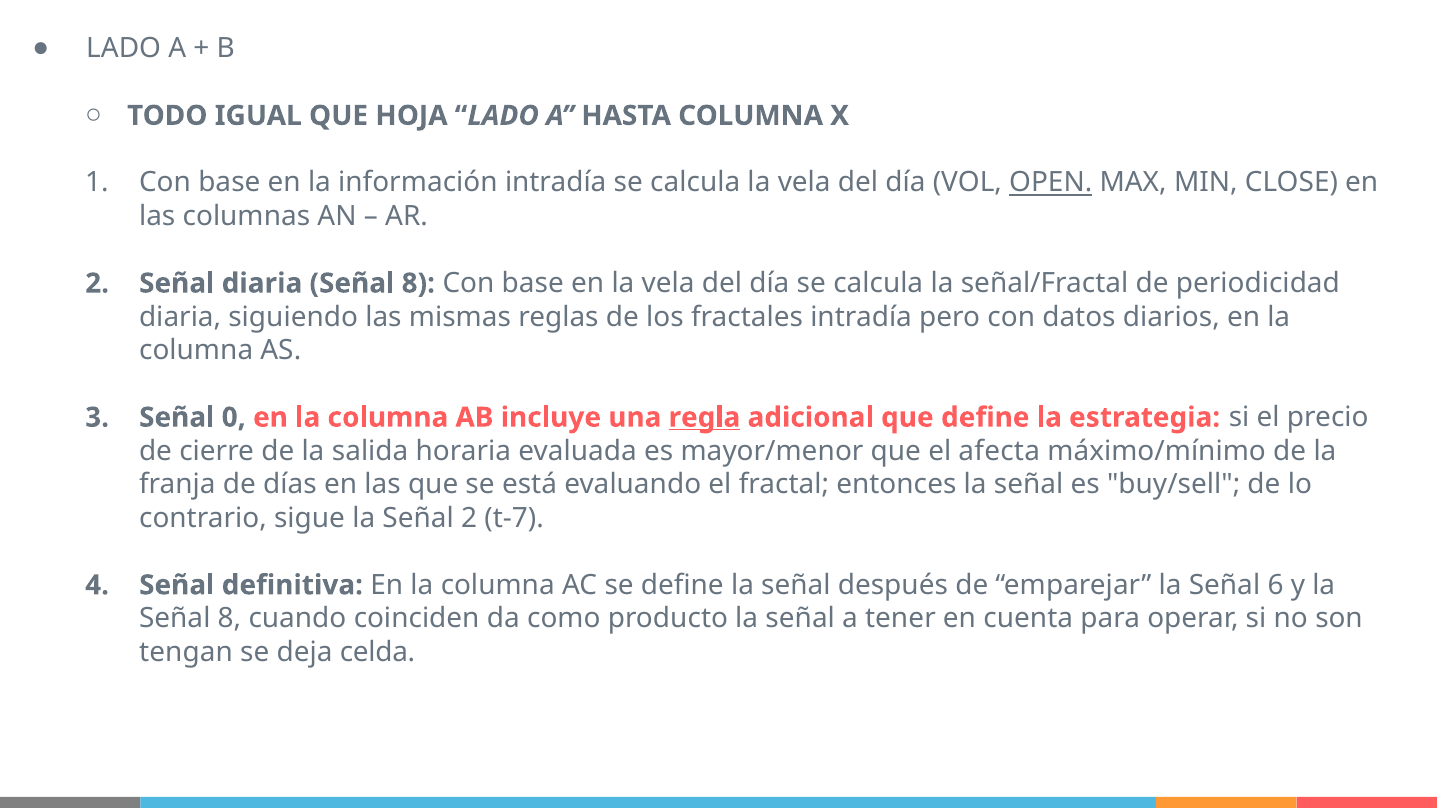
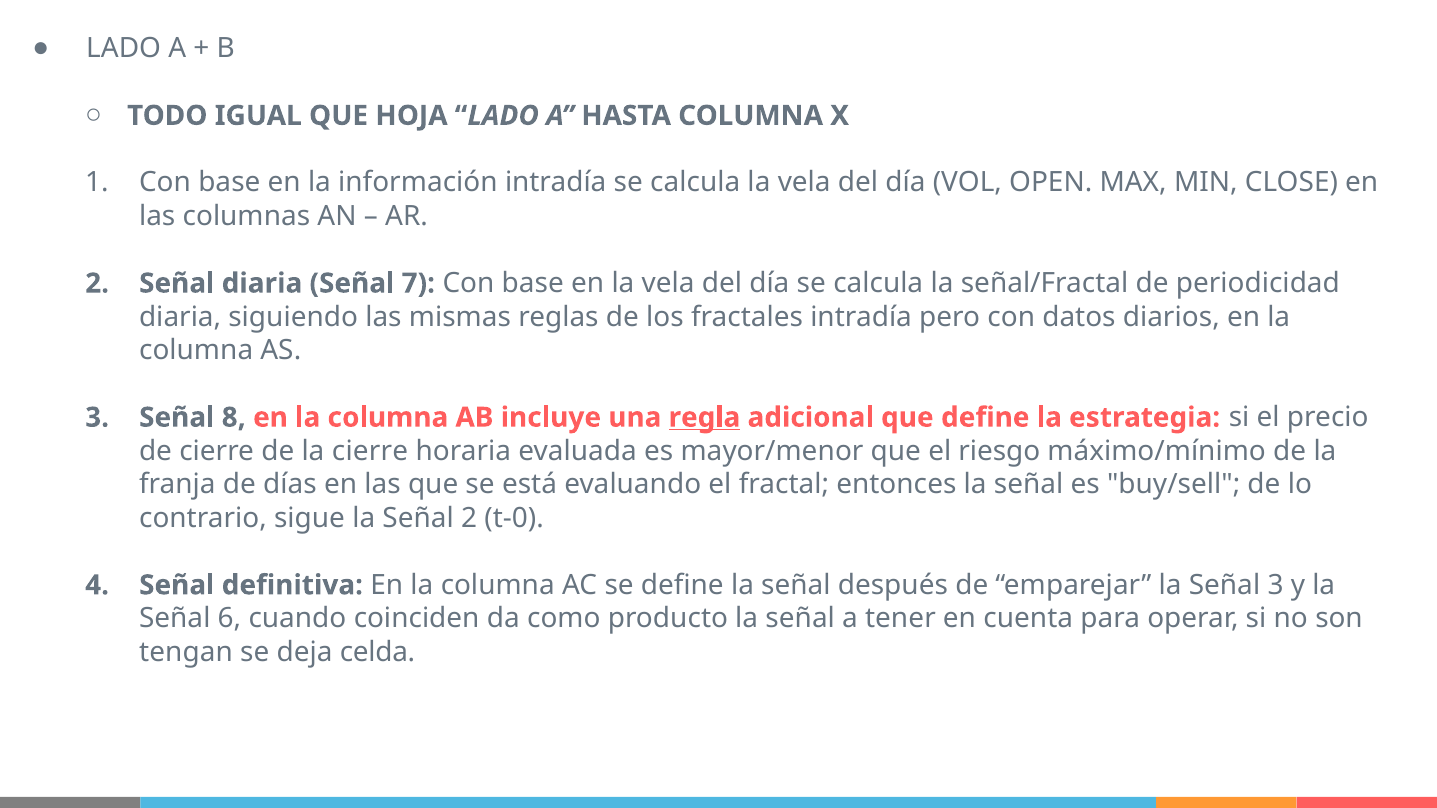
OPEN underline: present -> none
diaria Señal 8: 8 -> 7
0: 0 -> 8
la salida: salida -> cierre
afecta: afecta -> riesgo
t-7: t-7 -> t-0
Señal 6: 6 -> 3
8 at (229, 619): 8 -> 6
